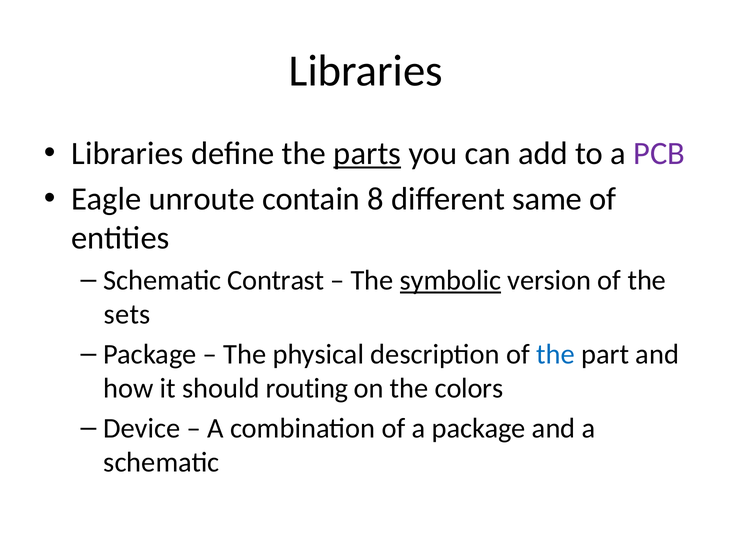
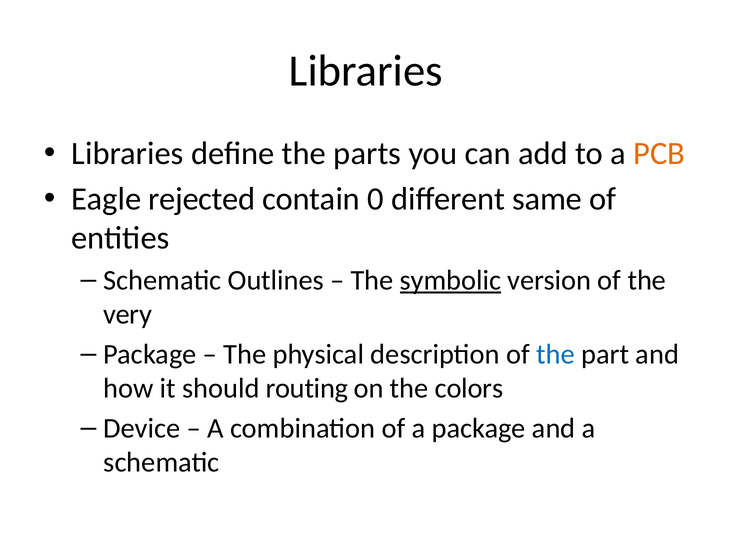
parts underline: present -> none
PCB colour: purple -> orange
unroute: unroute -> rejected
8: 8 -> 0
Contrast: Contrast -> Outlines
sets: sets -> very
